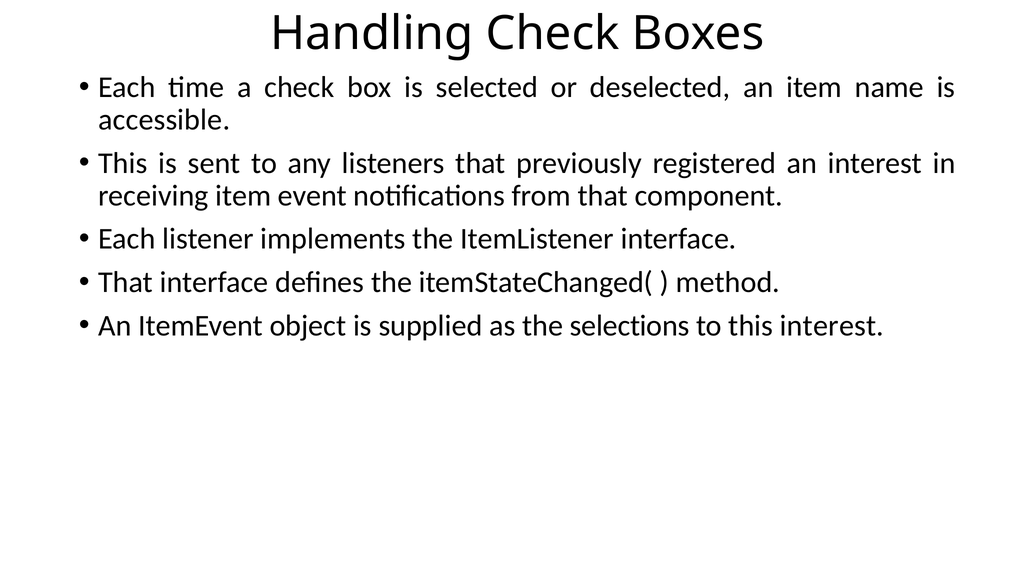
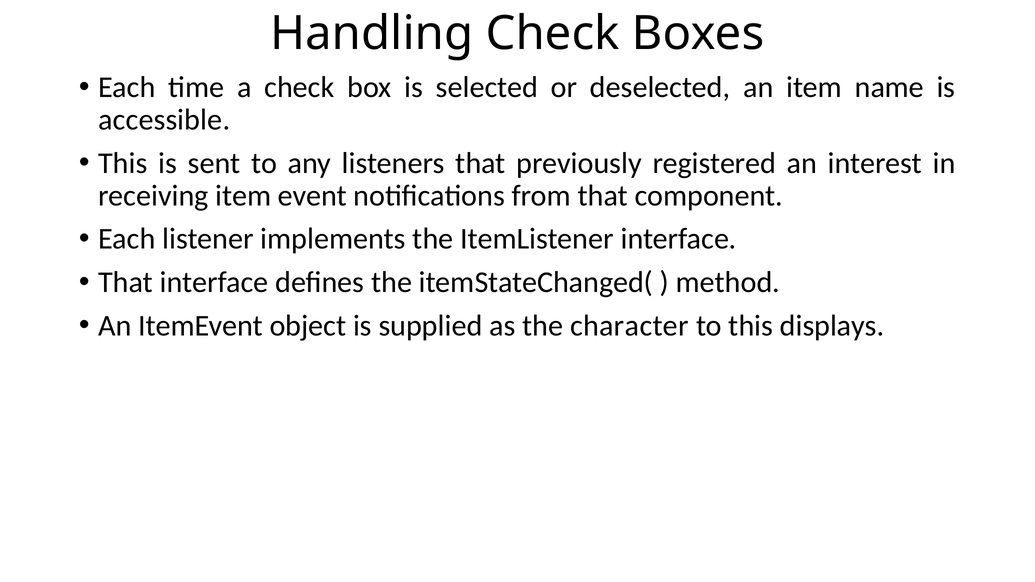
selections: selections -> character
this interest: interest -> displays
